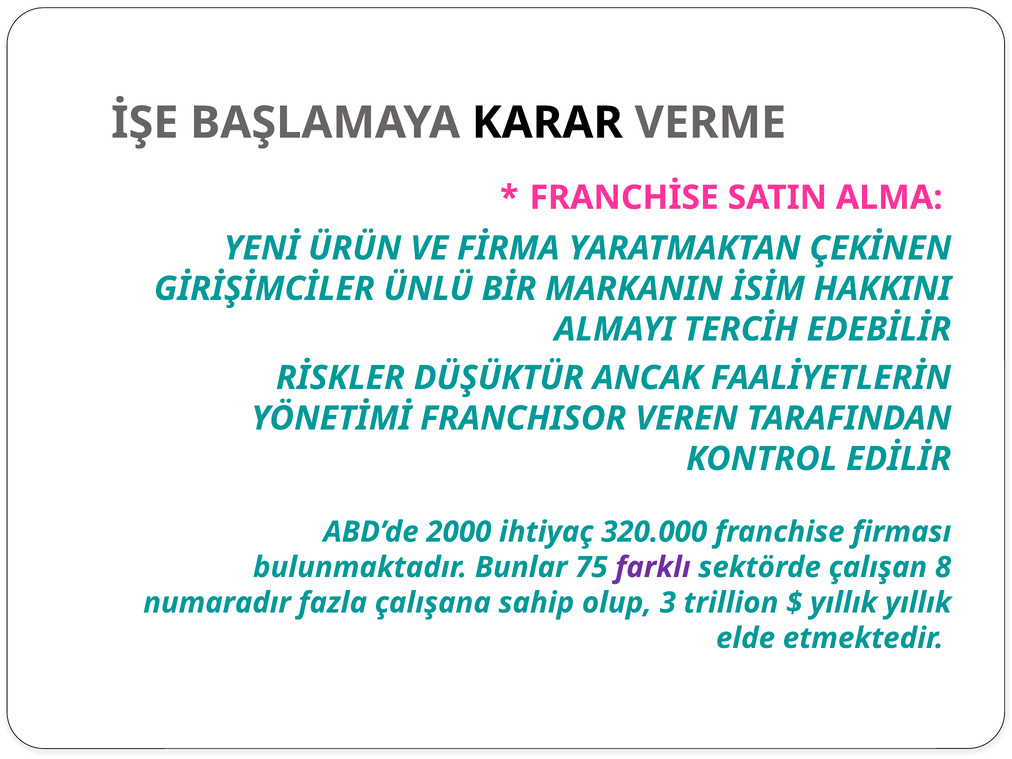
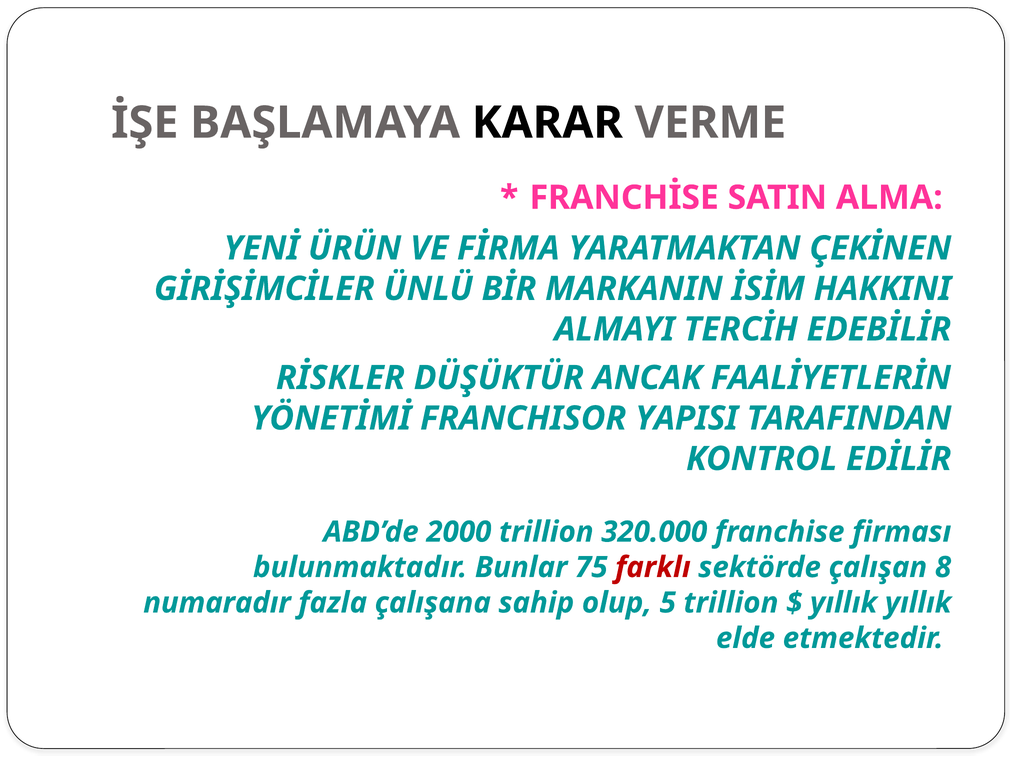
VEREN: VEREN -> YAPISI
2000 ihtiyaç: ihtiyaç -> trillion
farklı colour: purple -> red
3: 3 -> 5
